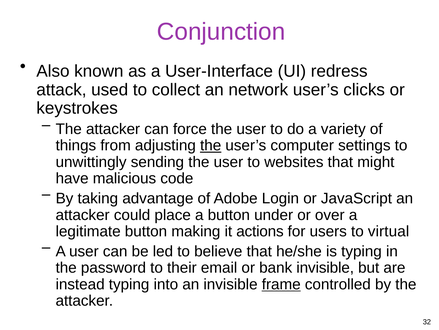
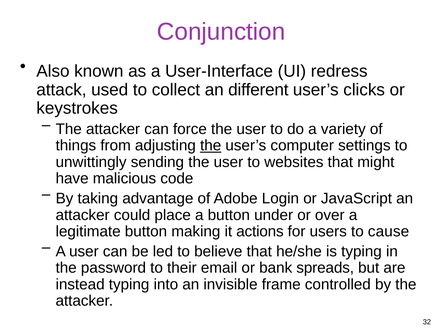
network: network -> different
virtual: virtual -> cause
bank invisible: invisible -> spreads
frame underline: present -> none
